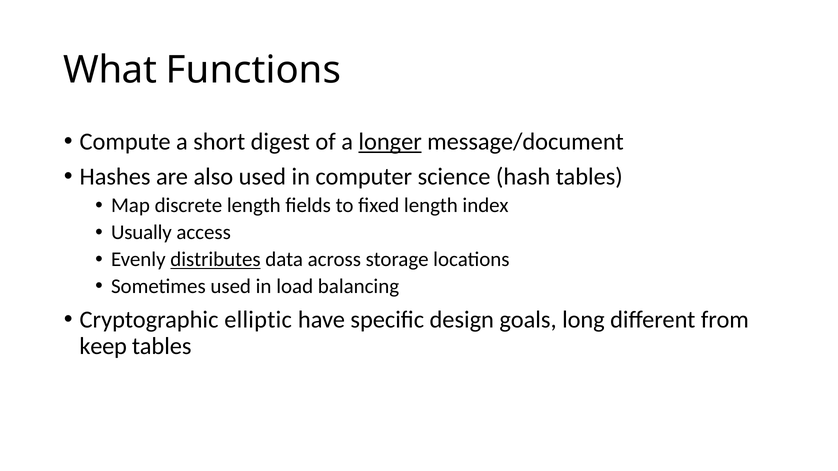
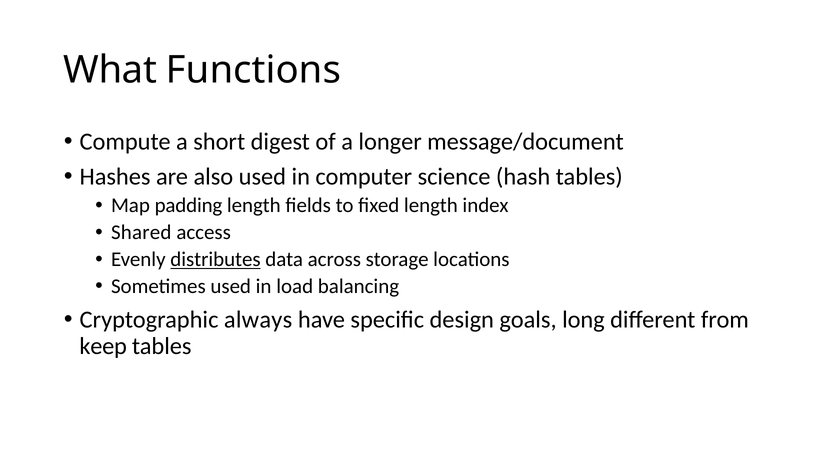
longer underline: present -> none
discrete: discrete -> padding
Usually: Usually -> Shared
elliptic: elliptic -> always
